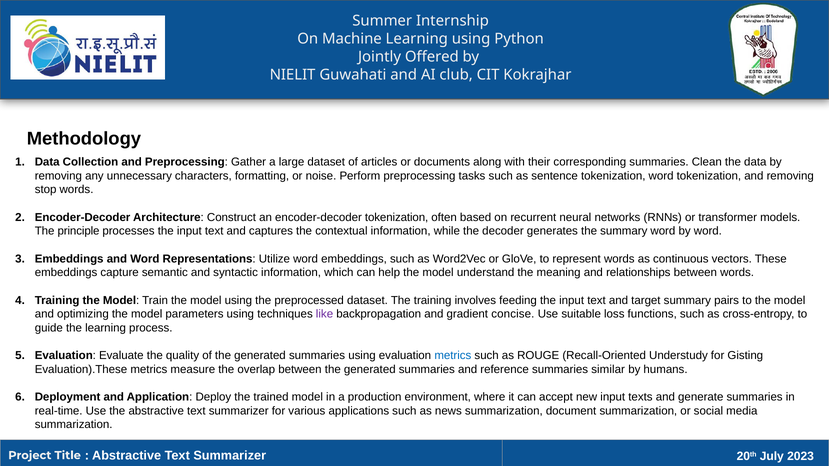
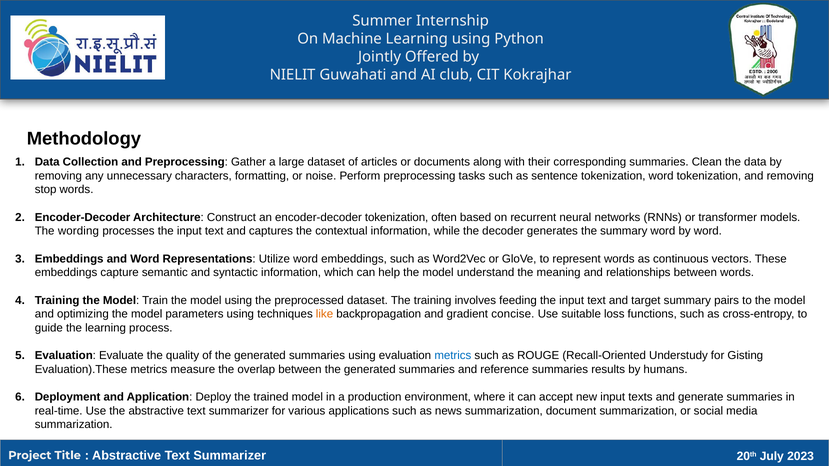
principle: principle -> wording
like colour: purple -> orange
similar: similar -> results
